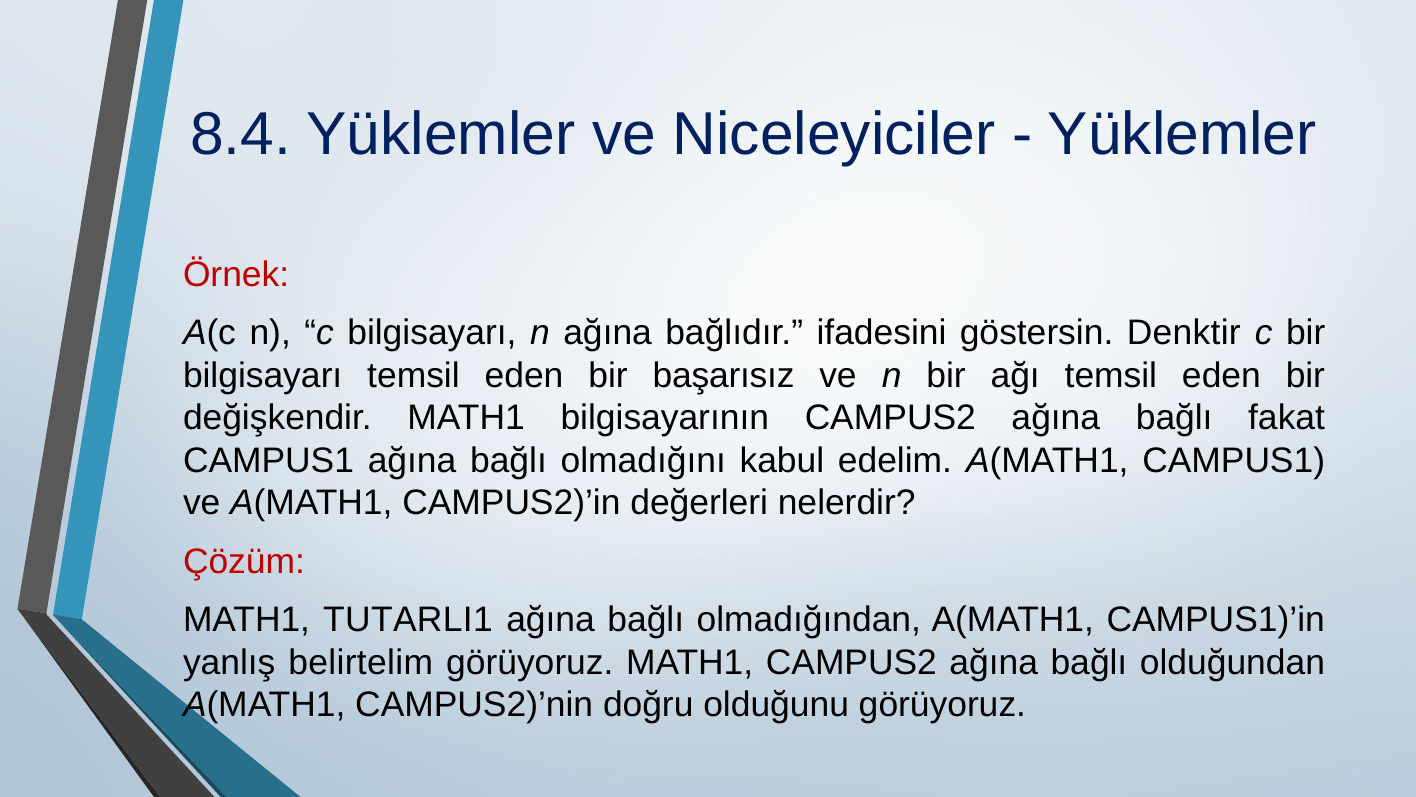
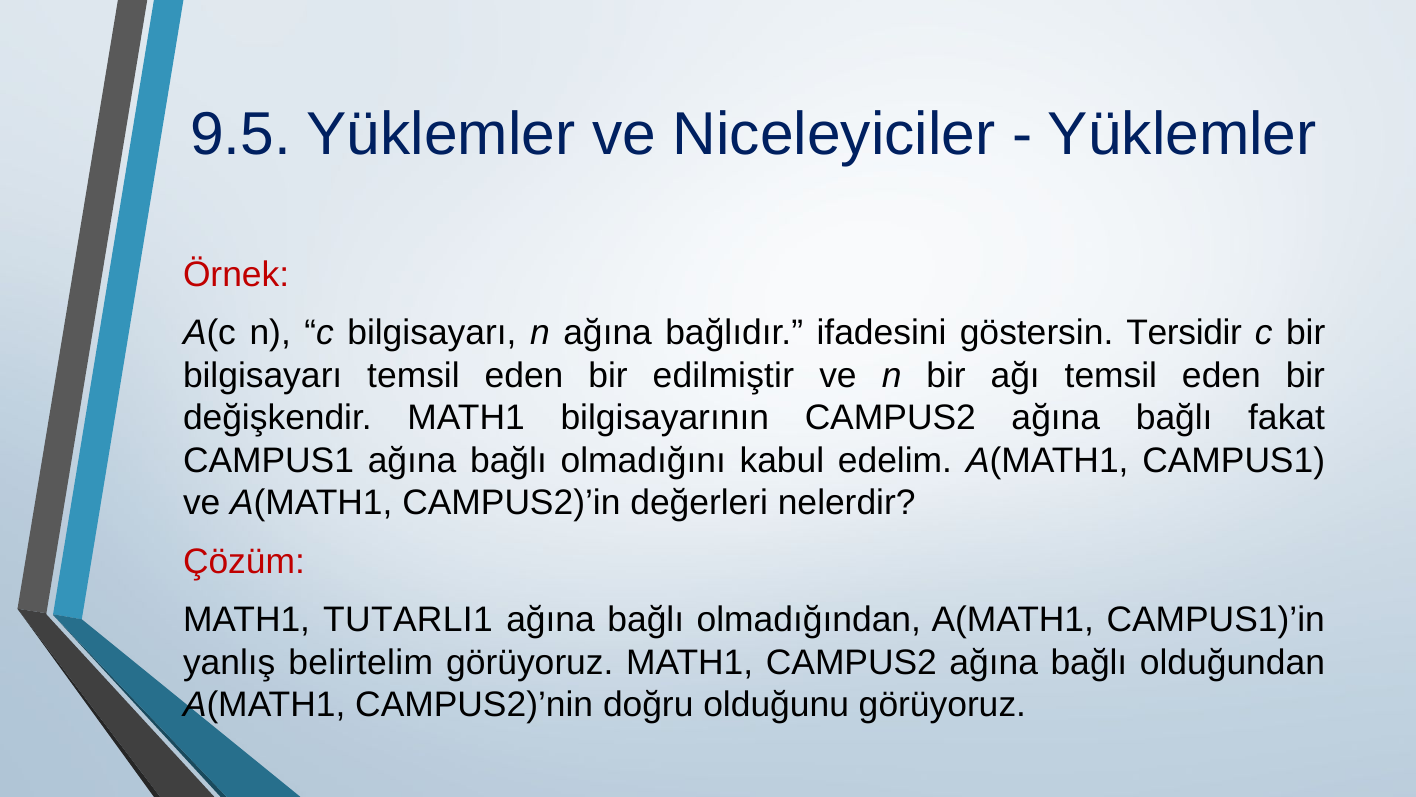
8.4: 8.4 -> 9.5
Denktir: Denktir -> Tersidir
başarısız: başarısız -> edilmiştir
